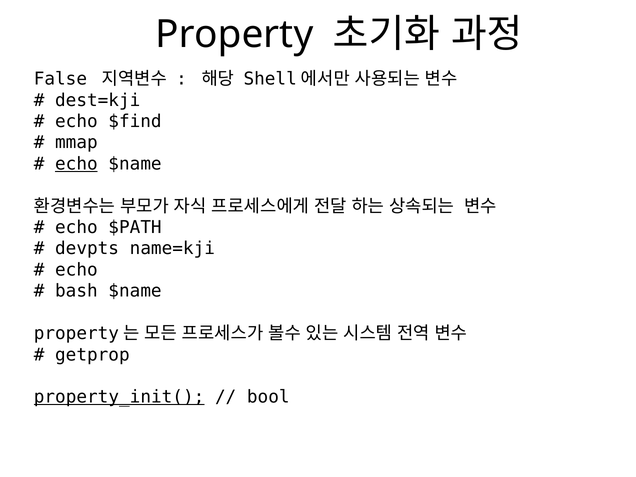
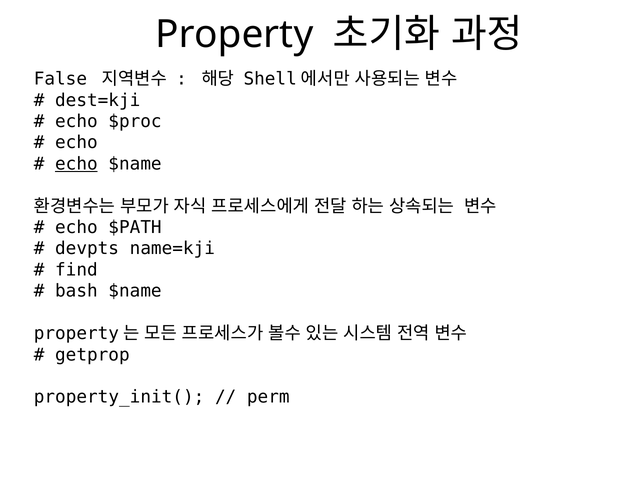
$find: $find -> $proc
mmap at (76, 143): mmap -> echo
echo at (76, 270): echo -> find
property_init( underline: present -> none
bool: bool -> perm
